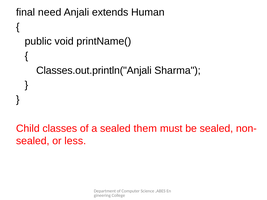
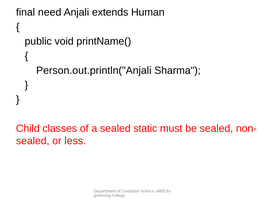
Classes.out.println("Anjali: Classes.out.println("Anjali -> Person.out.println("Anjali
them: them -> static
